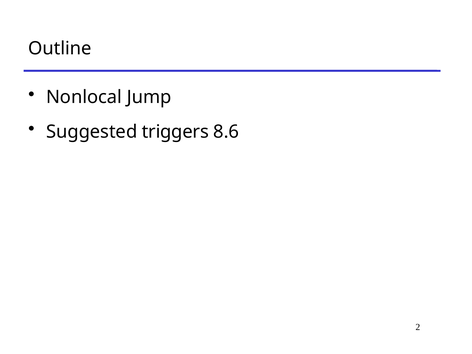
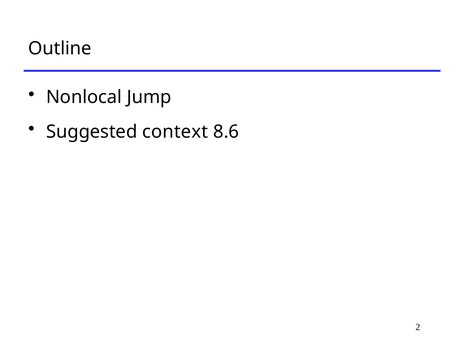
triggers: triggers -> context
